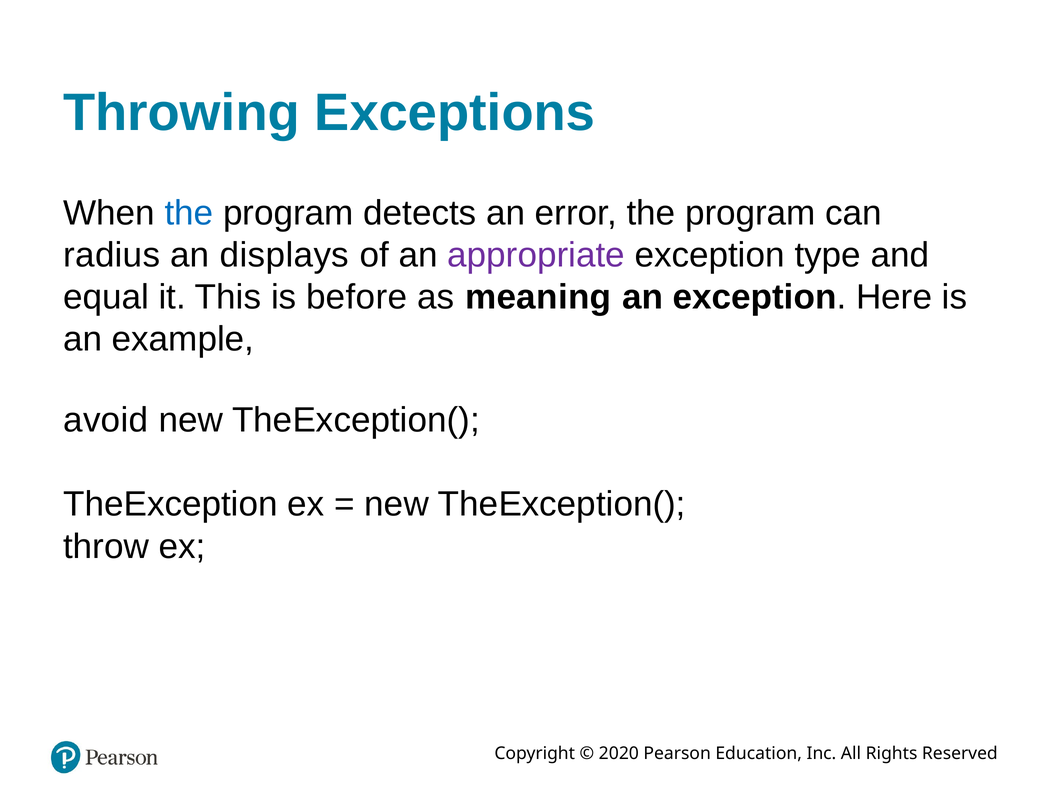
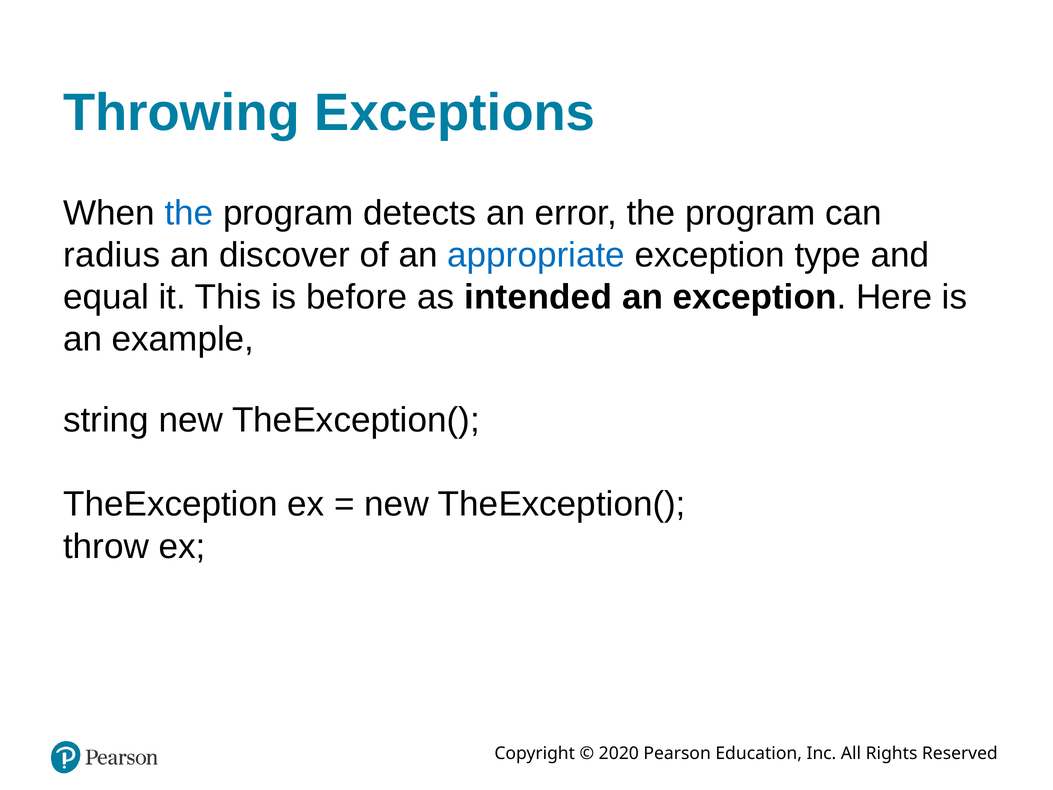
displays: displays -> discover
appropriate colour: purple -> blue
meaning: meaning -> intended
avoid: avoid -> string
